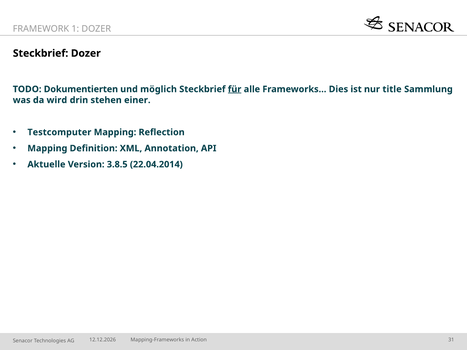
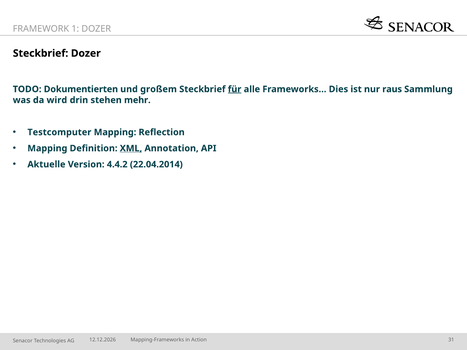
möglich: möglich -> großem
title: title -> raus
einer: einer -> mehr
XML underline: none -> present
3.8.5: 3.8.5 -> 4.4.2
